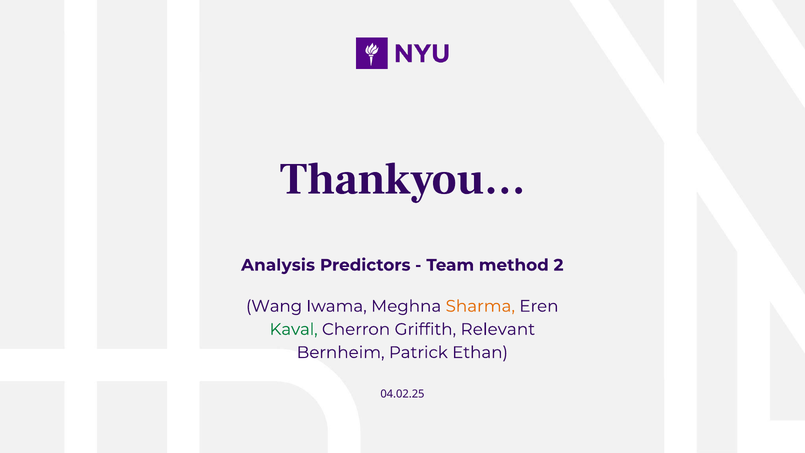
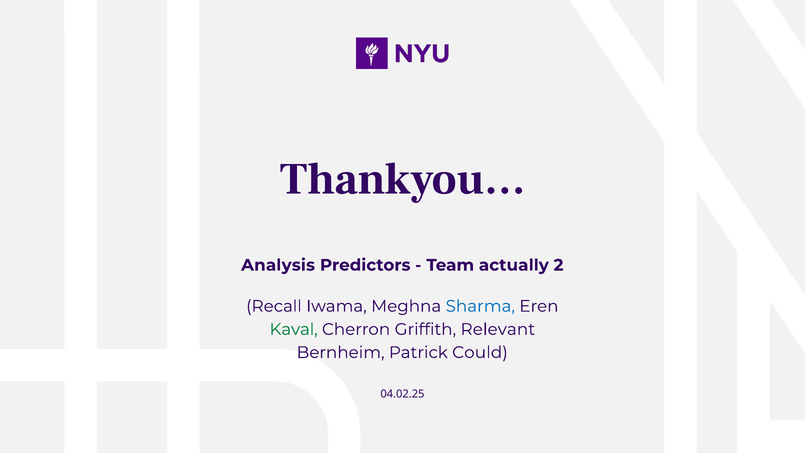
method: method -> actually
Wang: Wang -> Recall
Sharma colour: orange -> blue
Ethan: Ethan -> Could
